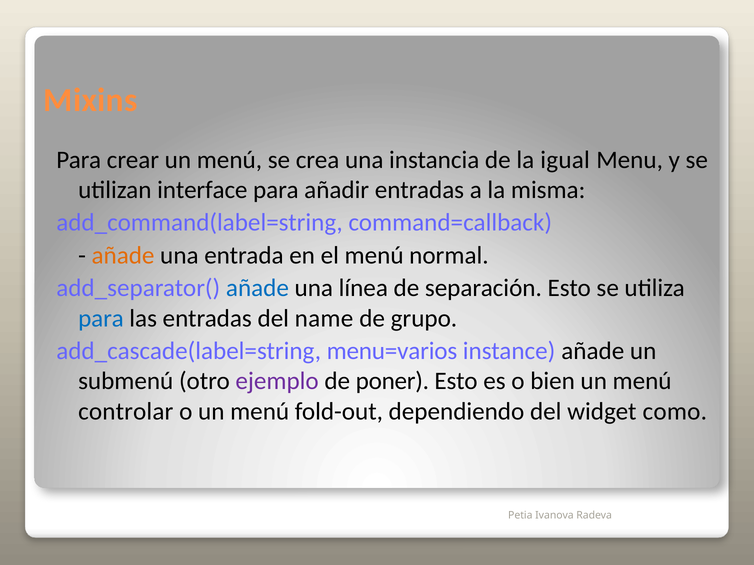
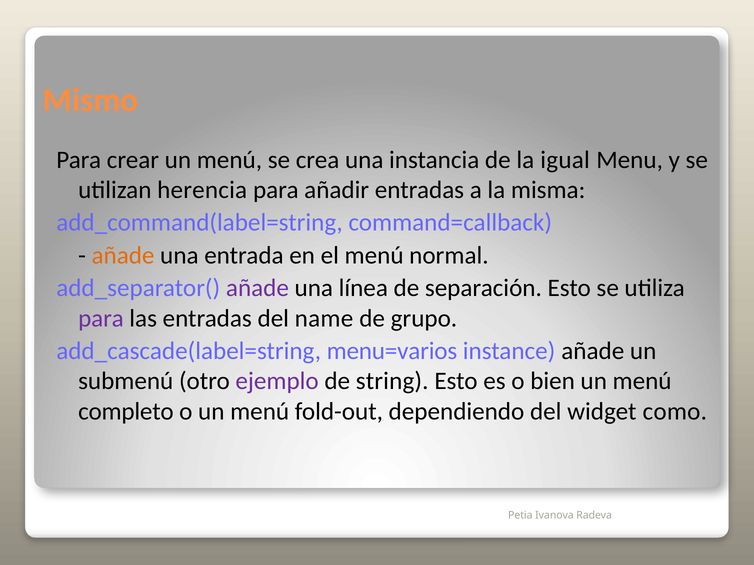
Mixins: Mixins -> Mismo
interface: interface -> herencia
añade at (257, 288) colour: blue -> purple
para at (101, 319) colour: blue -> purple
poner: poner -> string
controlar: controlar -> completo
